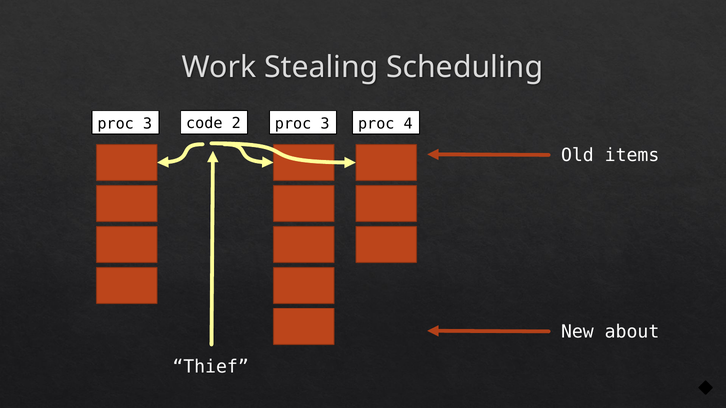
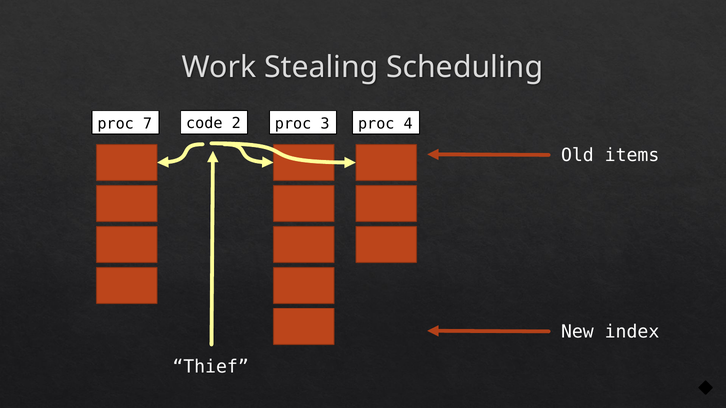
3 at (148, 124): 3 -> 7
about: about -> index
